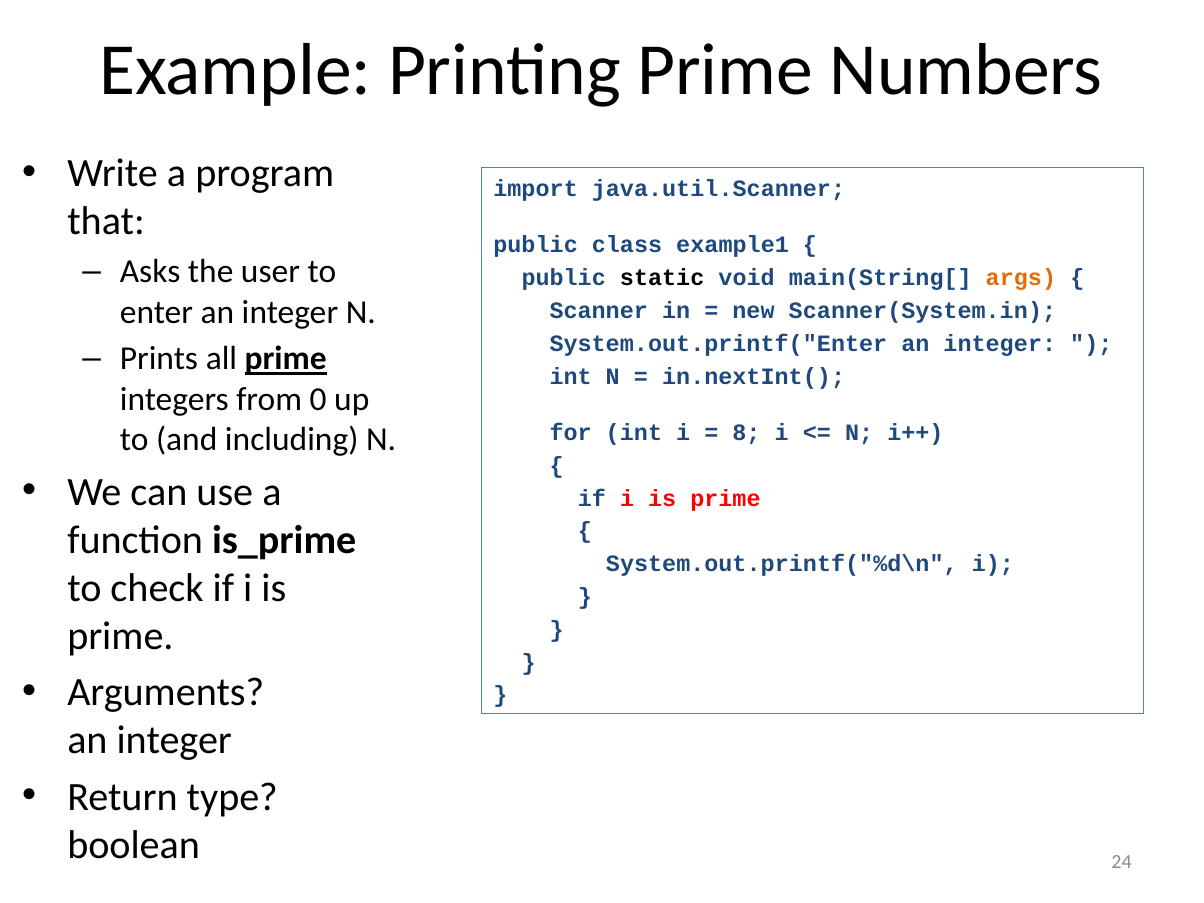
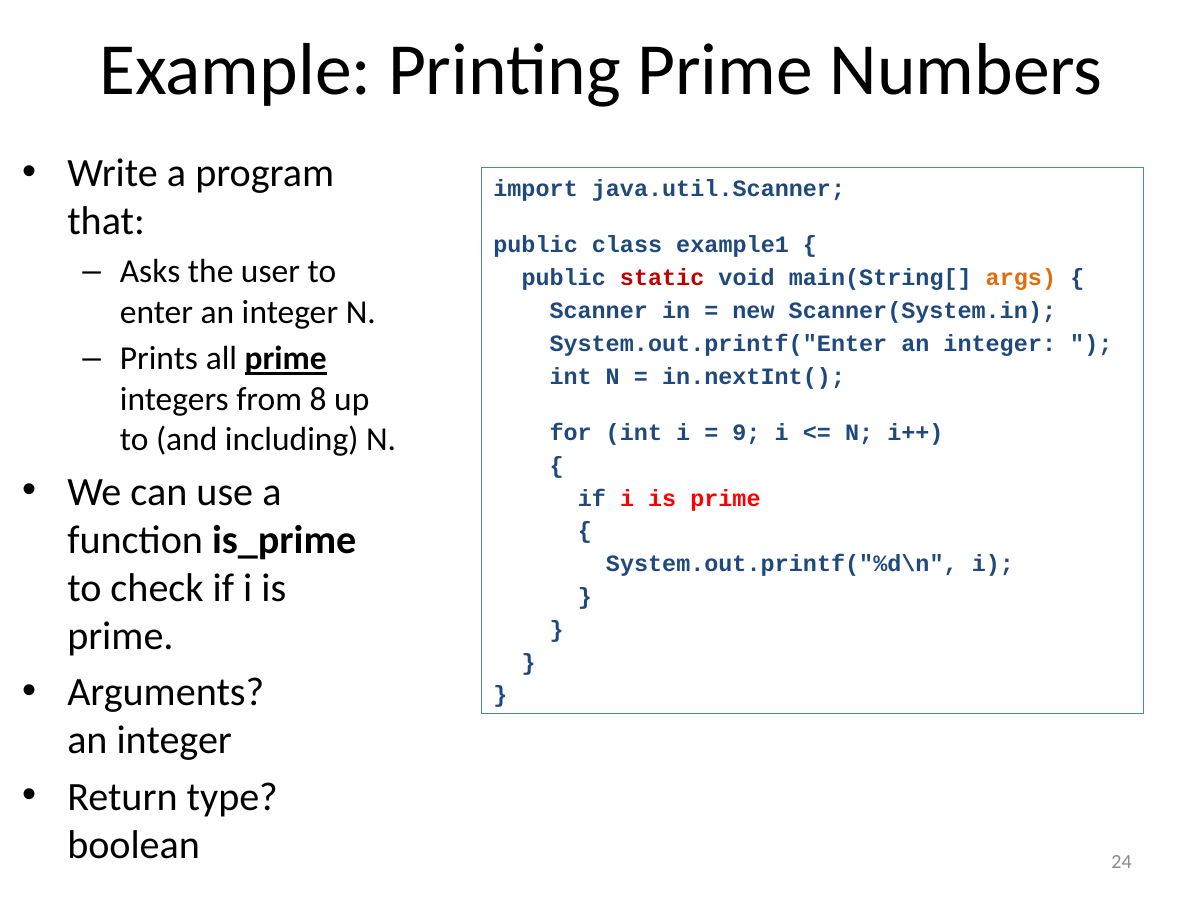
static colour: black -> red
0: 0 -> 8
8: 8 -> 9
